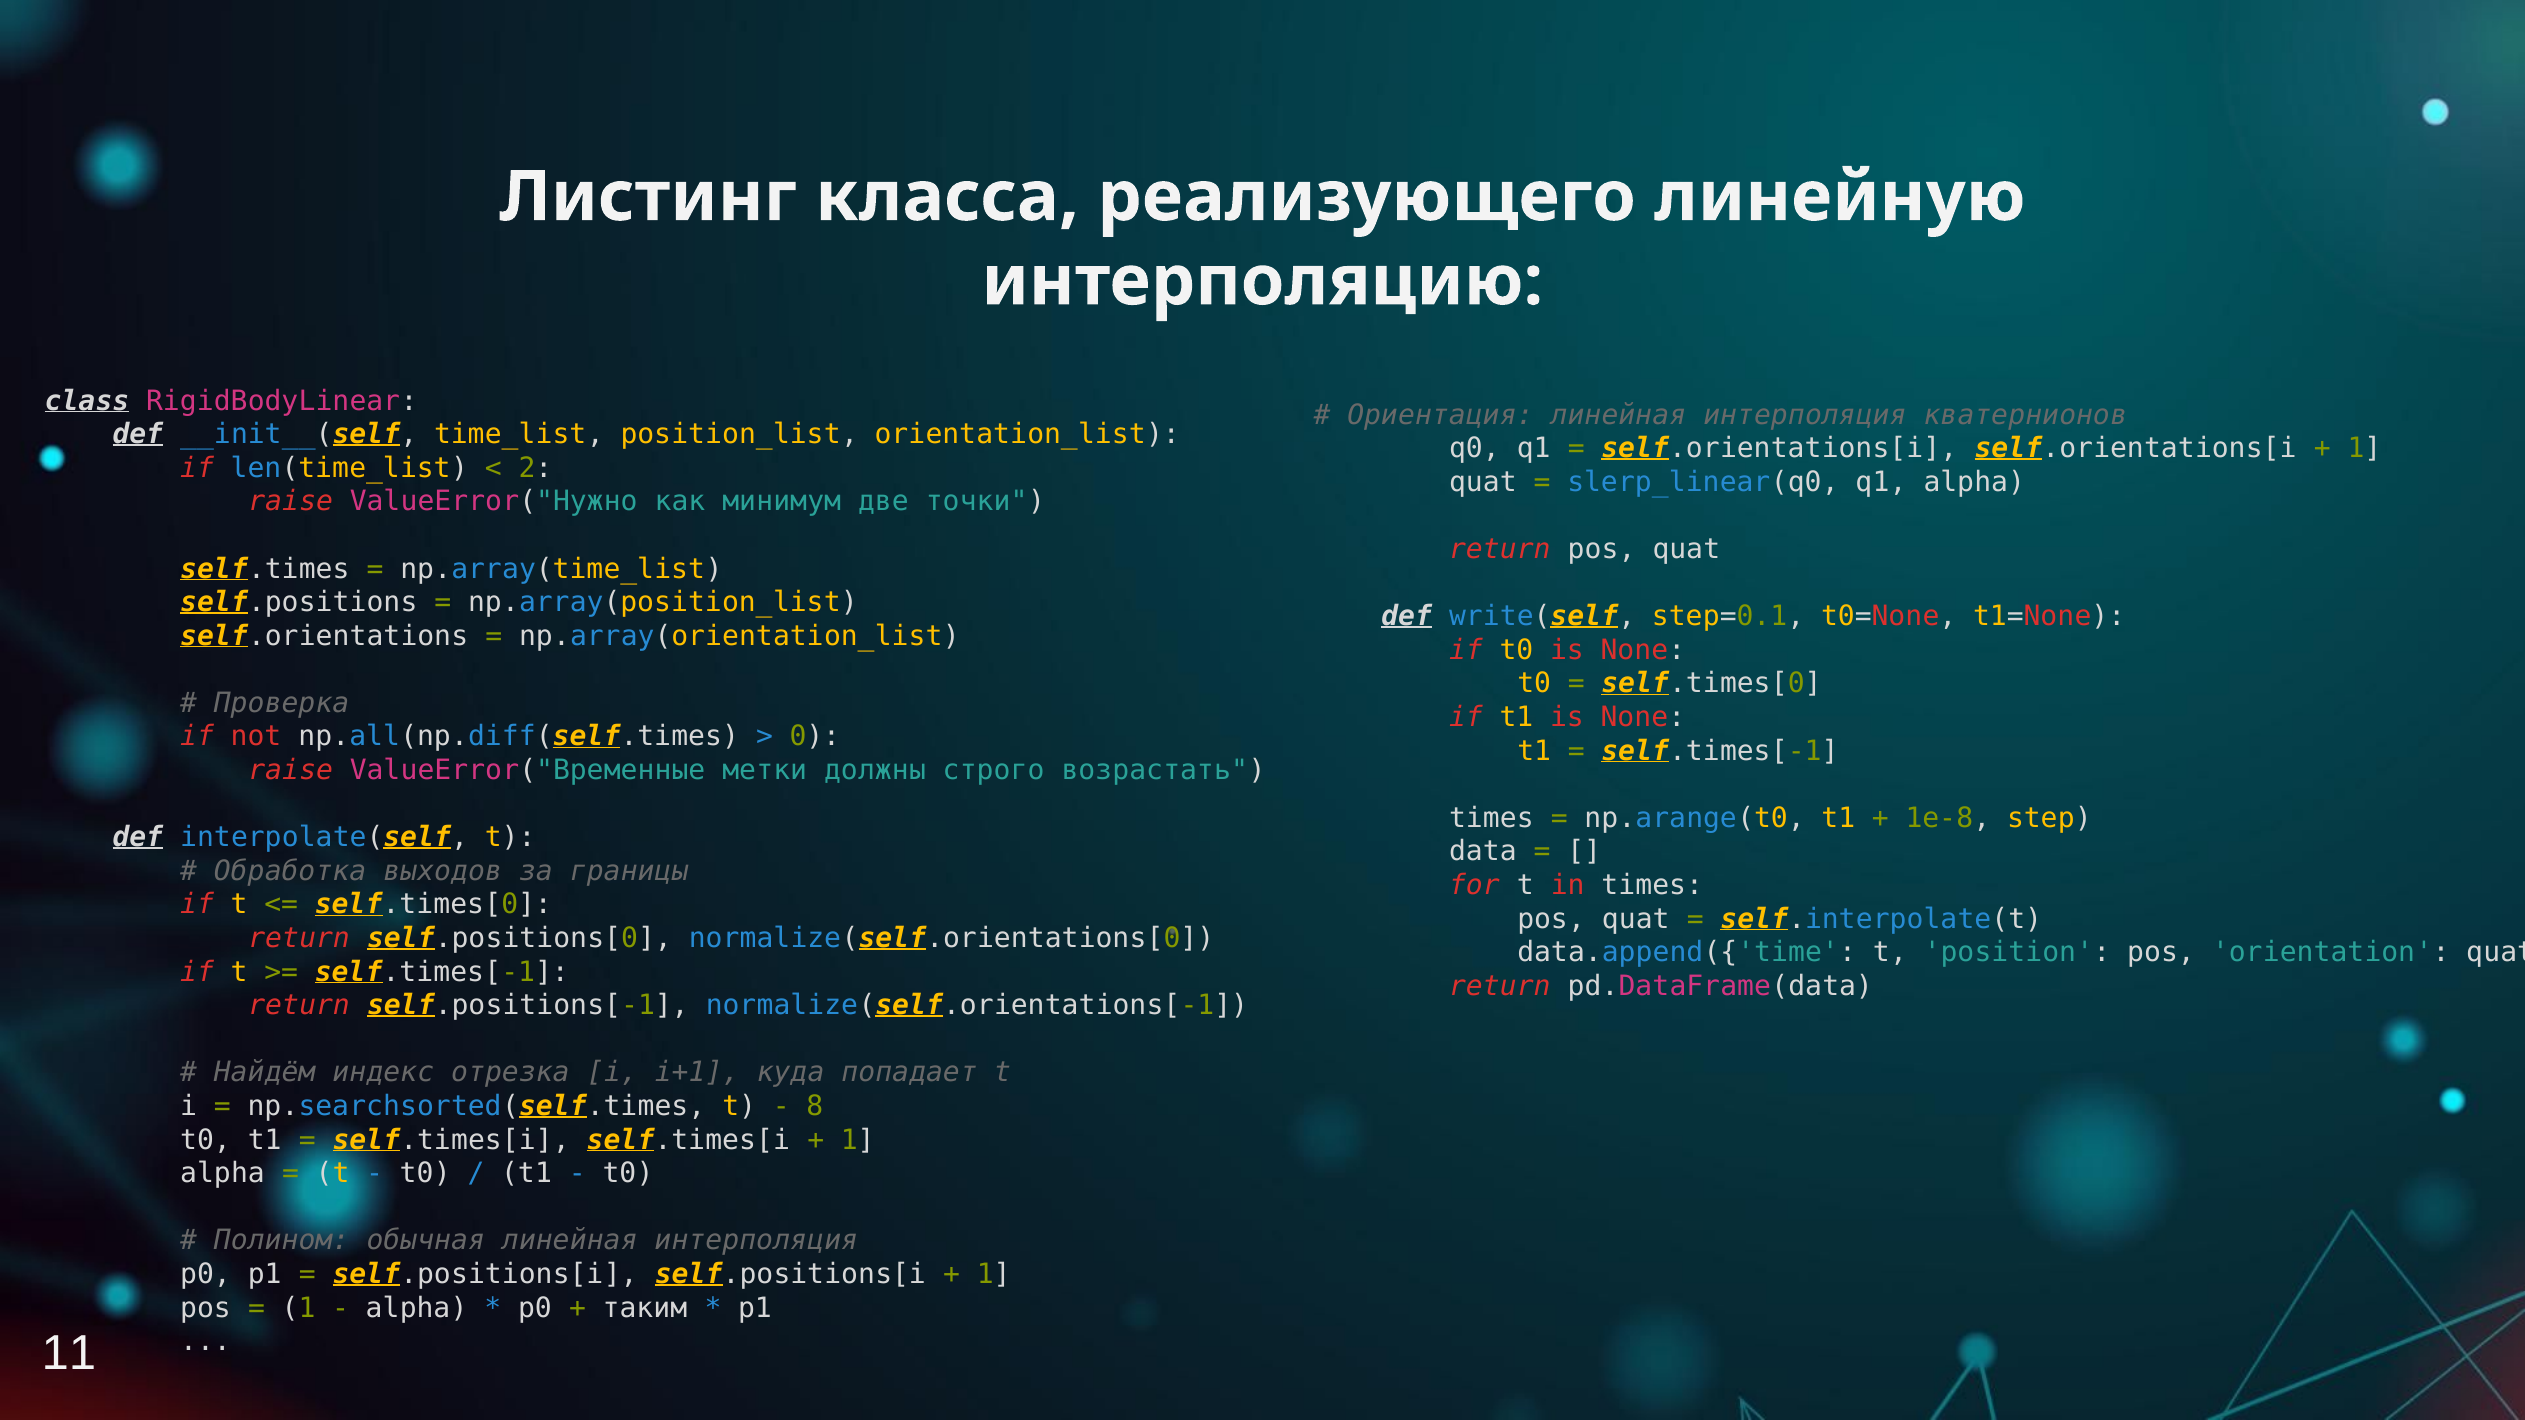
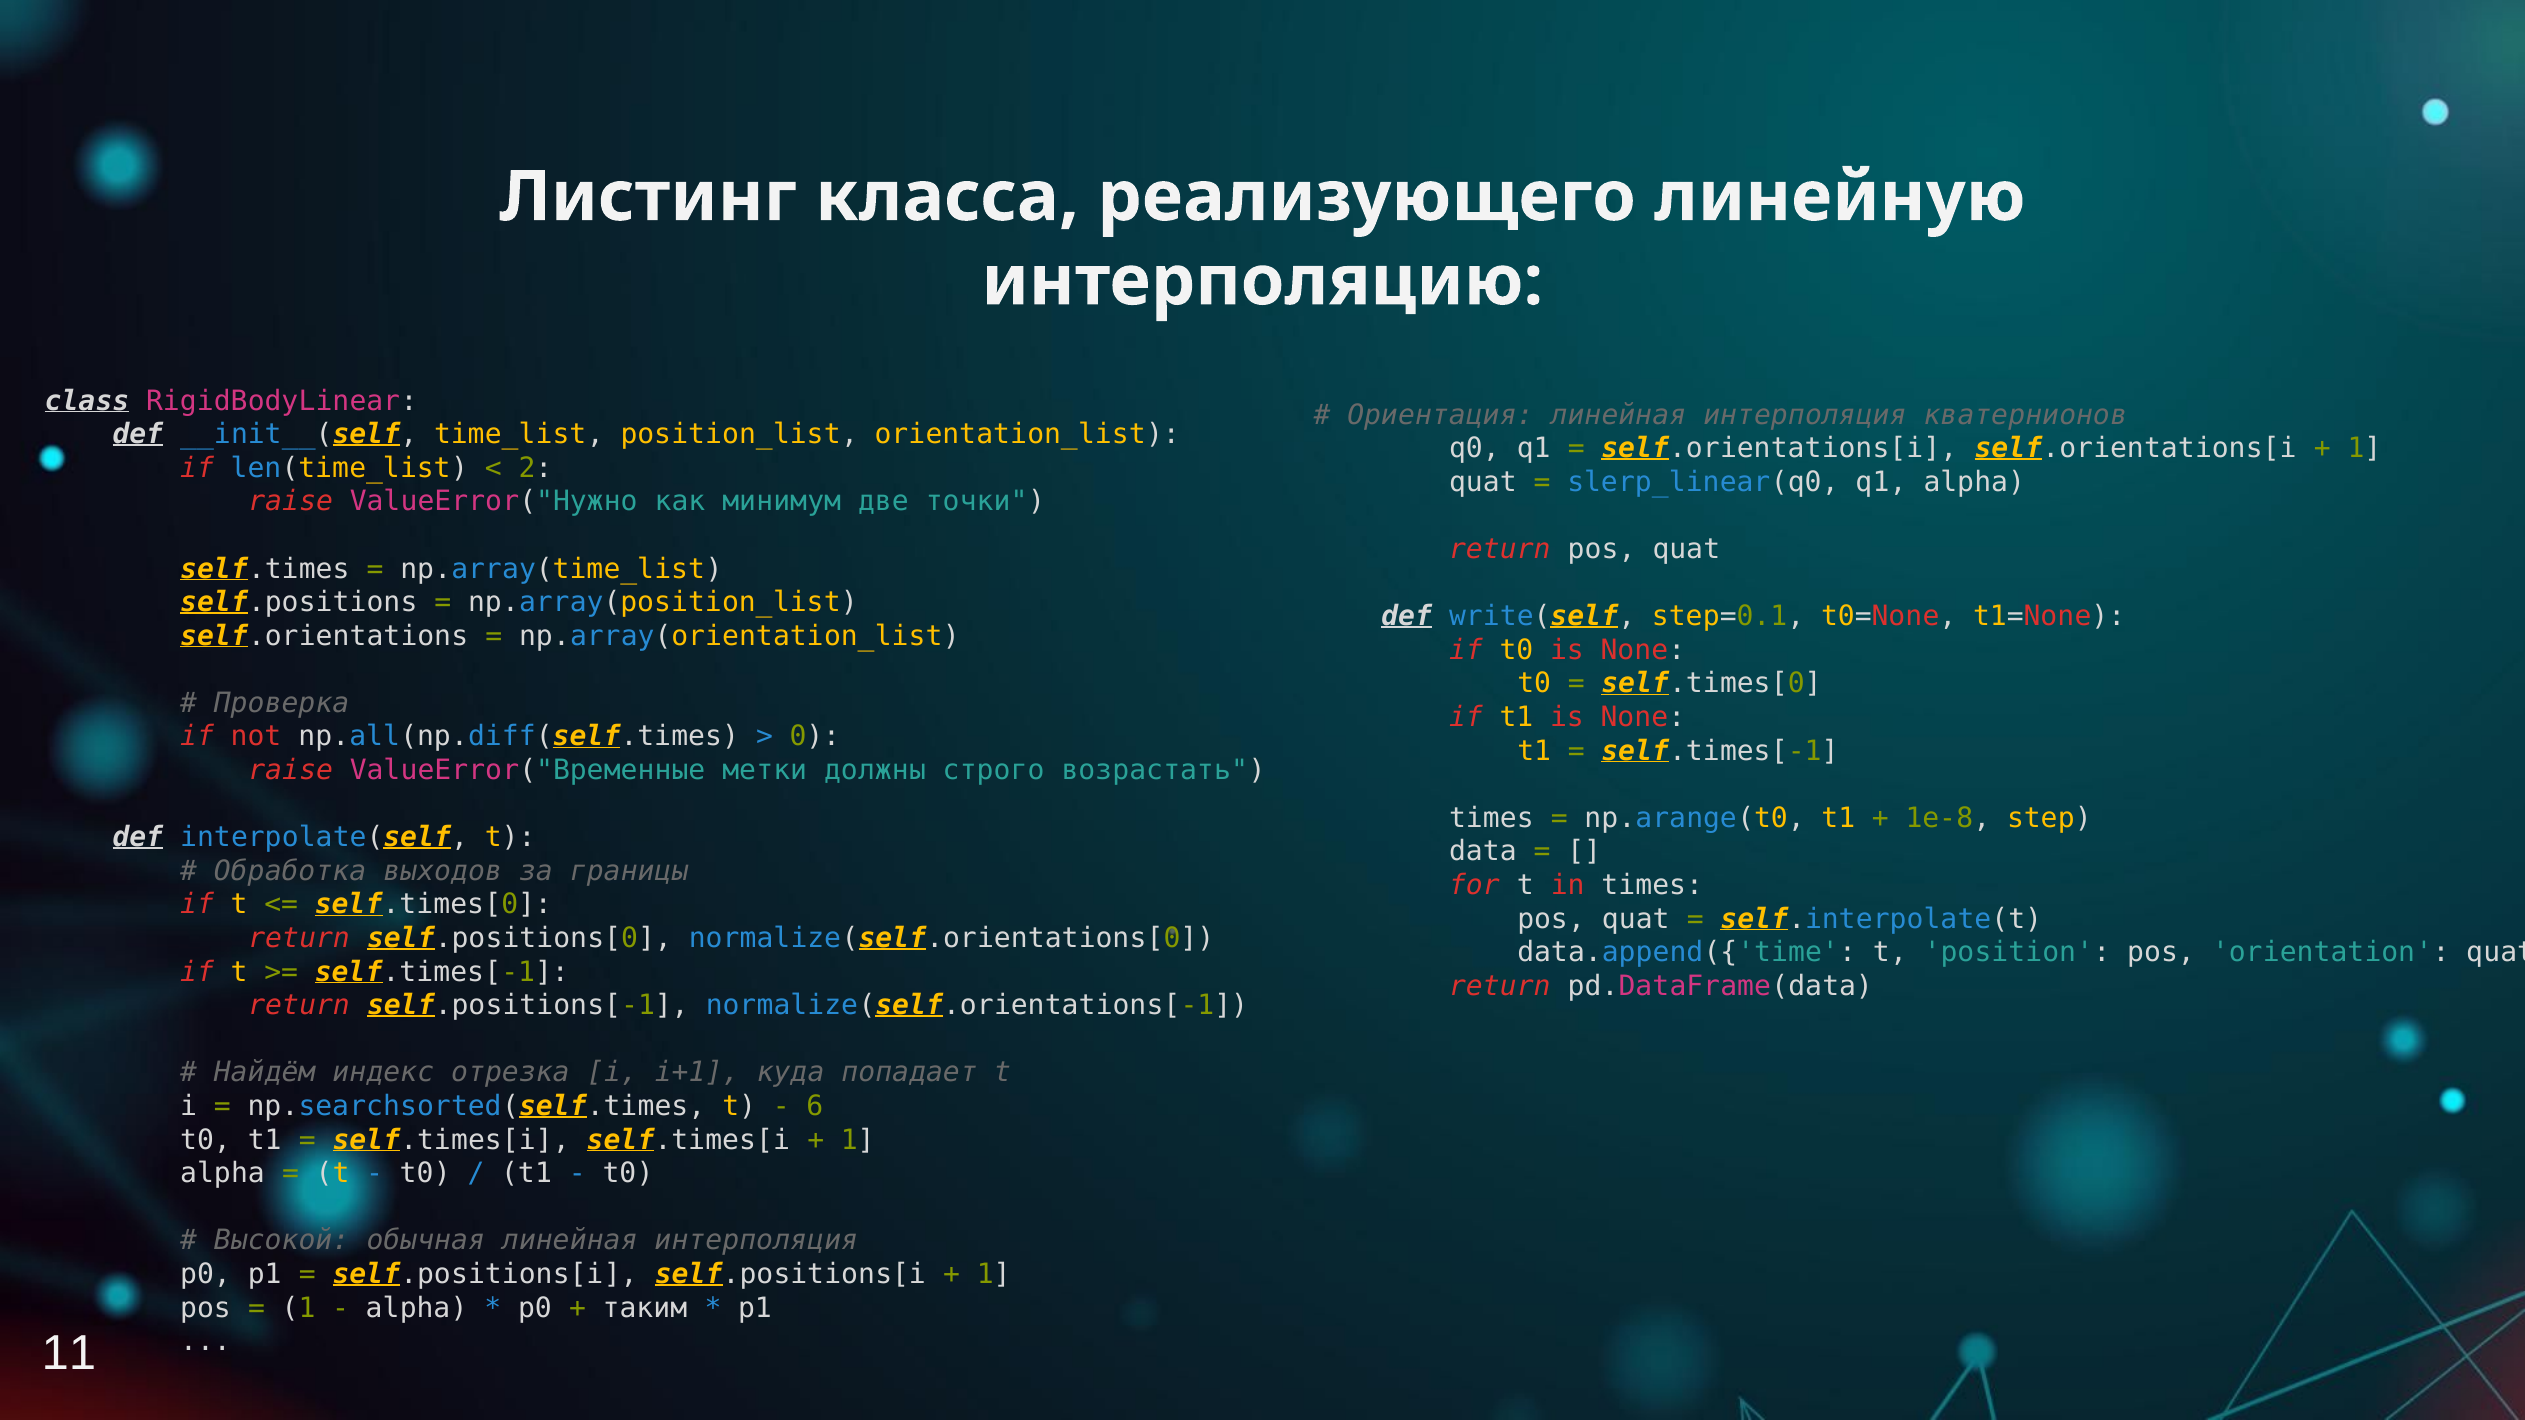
8: 8 -> 6
Полином: Полином -> Высокой
